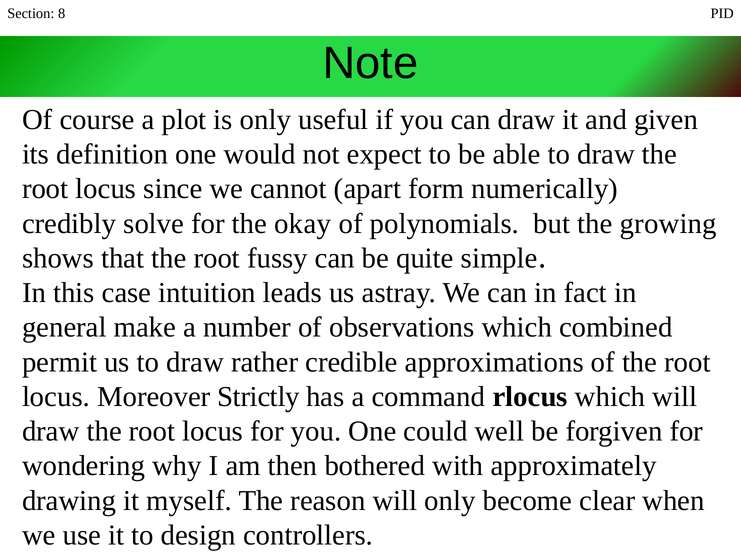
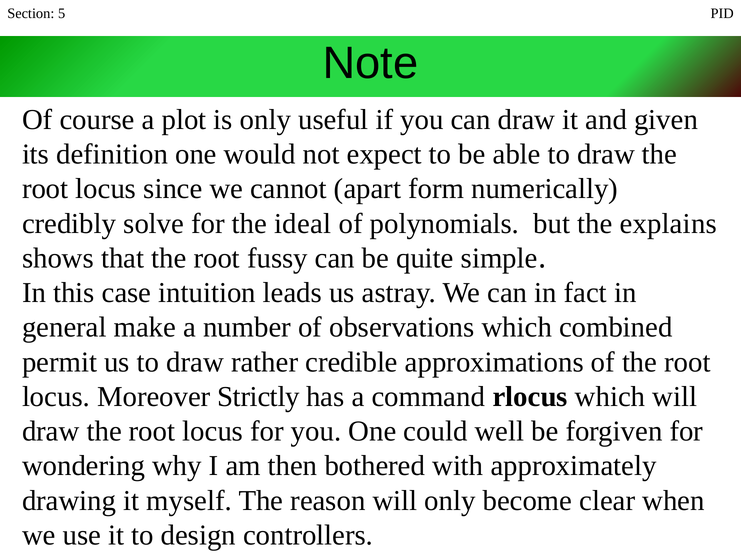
8: 8 -> 5
okay: okay -> ideal
growing: growing -> explains
